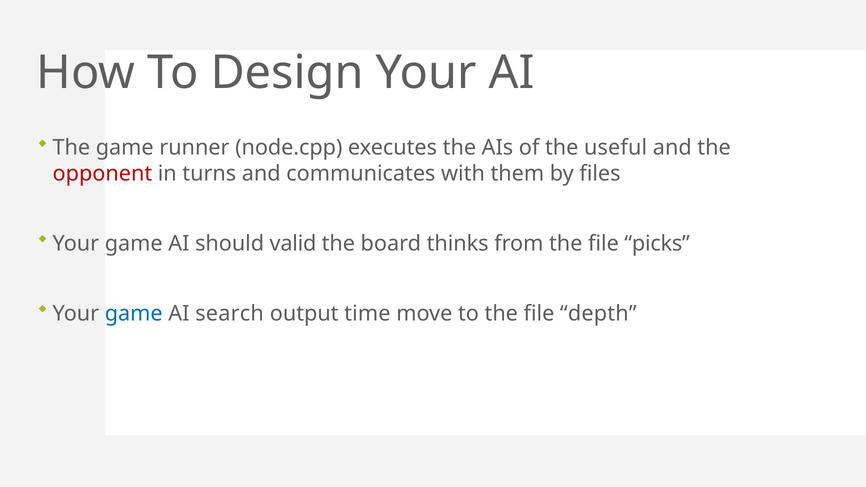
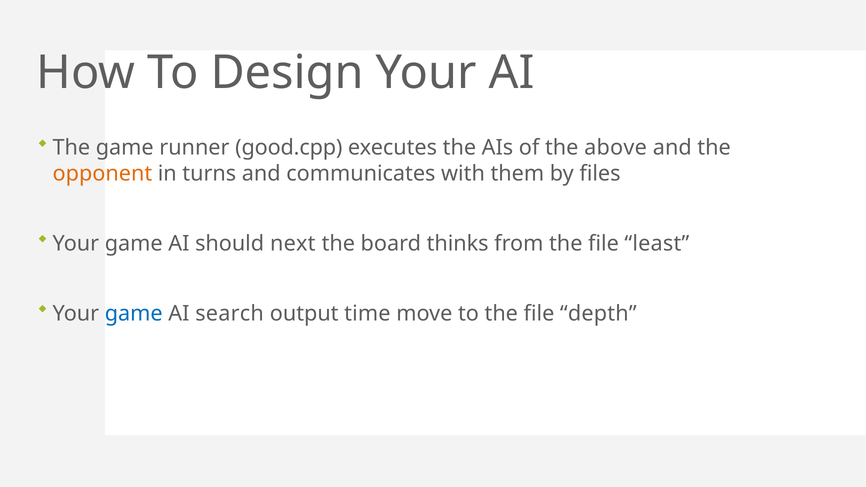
node.cpp: node.cpp -> good.cpp
useful: useful -> above
opponent colour: red -> orange
valid: valid -> next
picks: picks -> least
